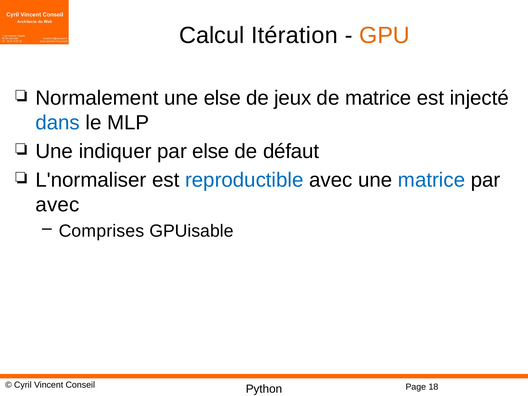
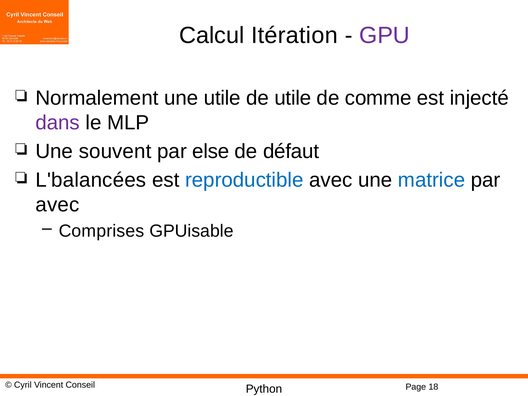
GPU colour: orange -> purple
une else: else -> utile
de jeux: jeux -> utile
de matrice: matrice -> comme
dans colour: blue -> purple
indiquer: indiquer -> souvent
L'normaliser: L'normaliser -> L'balancées
